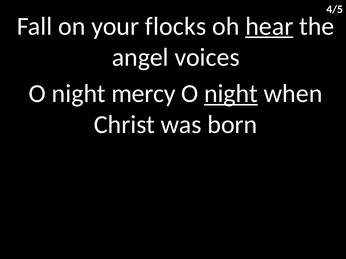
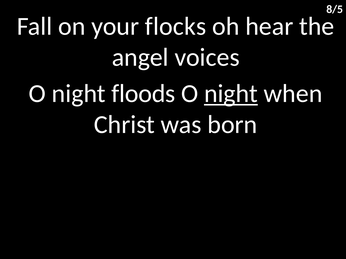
4/5: 4/5 -> 8/5
hear underline: present -> none
mercy: mercy -> floods
